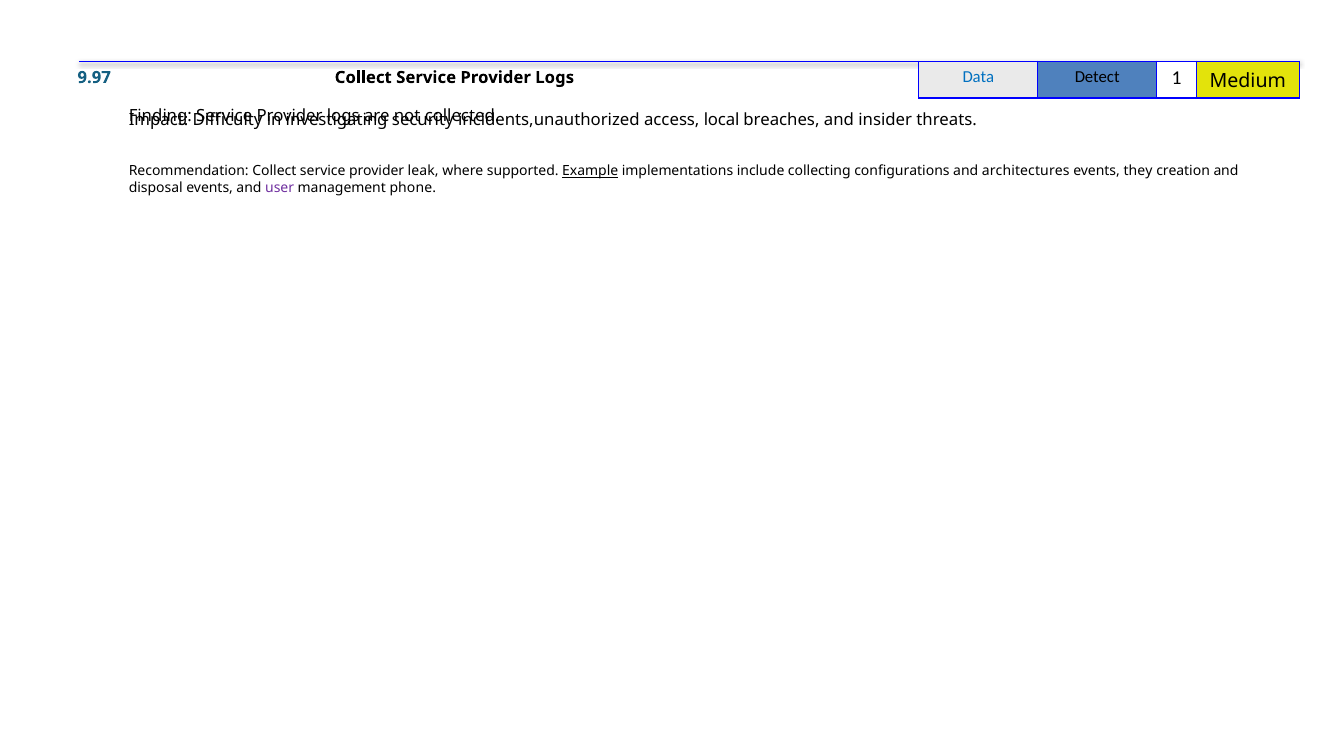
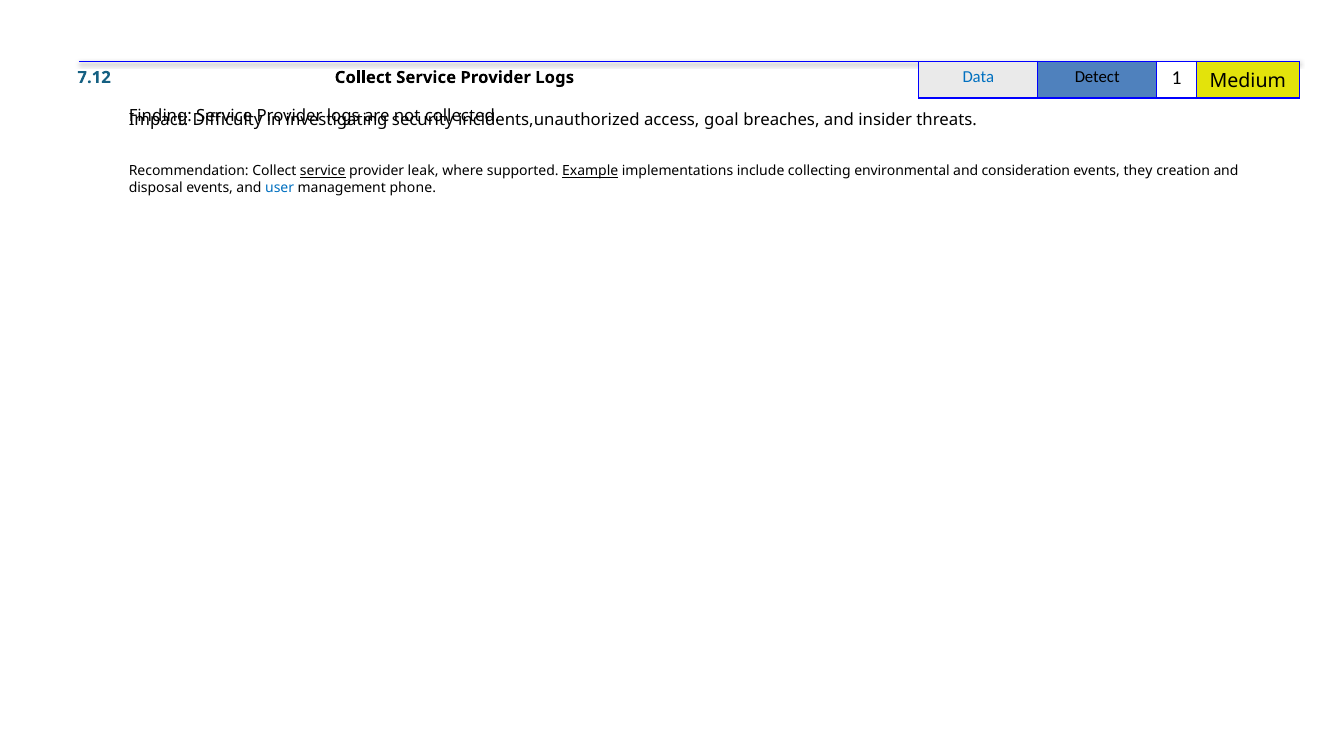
9.97: 9.97 -> 7.12
local: local -> goal
service at (323, 171) underline: none -> present
configurations: configurations -> environmental
architectures: architectures -> consideration
user colour: purple -> blue
